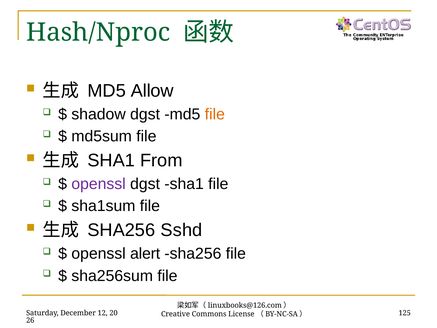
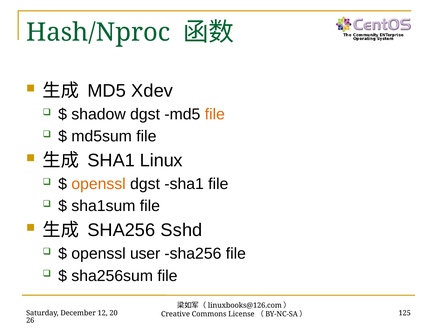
Allow: Allow -> Xdev
From: From -> Linux
openssl at (99, 184) colour: purple -> orange
alert: alert -> user
